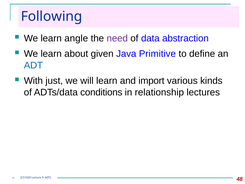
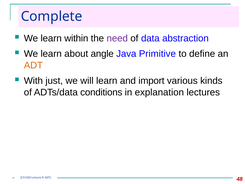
Following: Following -> Complete
angle: angle -> within
given: given -> angle
ADT at (33, 65) colour: blue -> orange
relationship: relationship -> explanation
